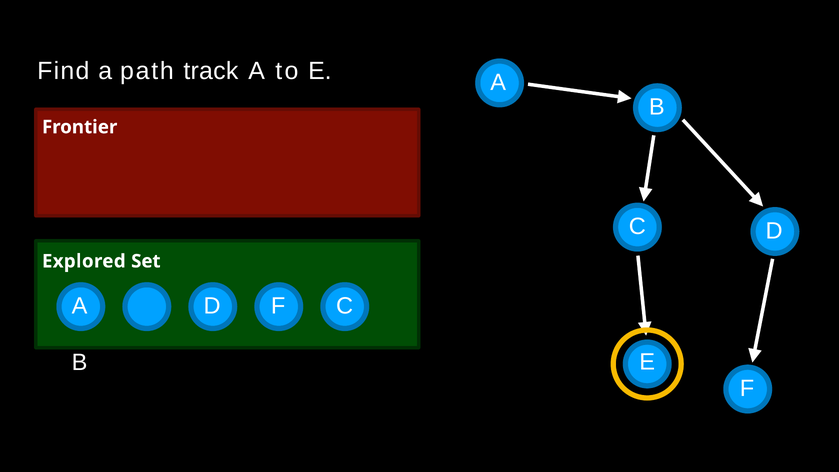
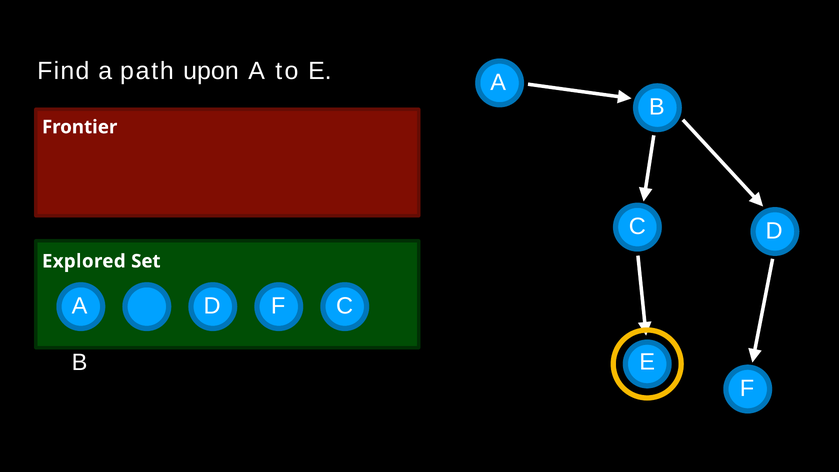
track: track -> upon
